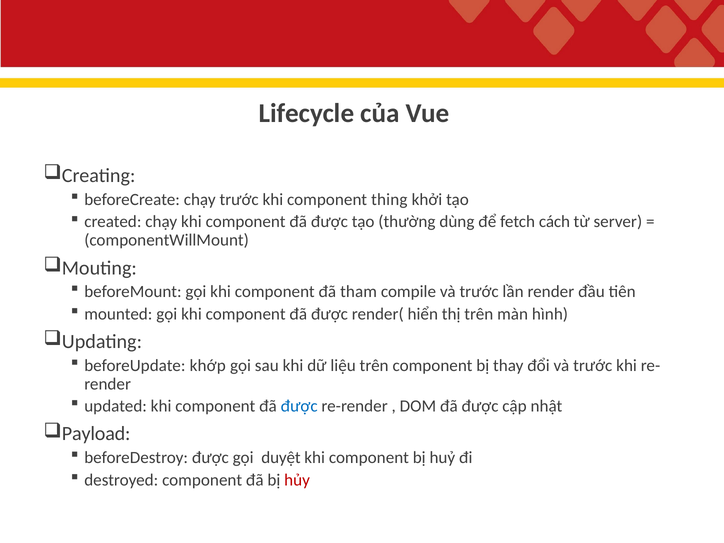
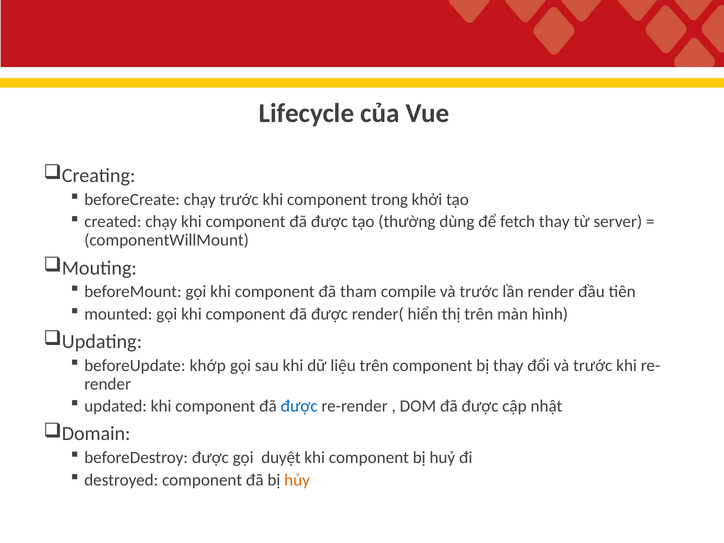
thing: thing -> trong
fetch cách: cách -> thay
Payload: Payload -> Domain
hủy colour: red -> orange
